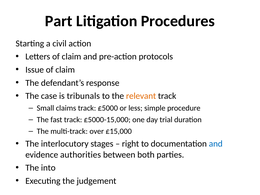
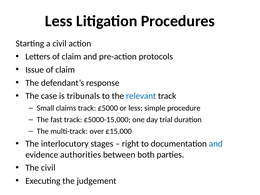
Part at (59, 21): Part -> Less
relevant colour: orange -> blue
The into: into -> civil
